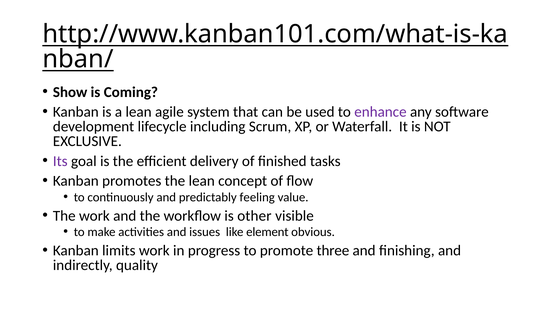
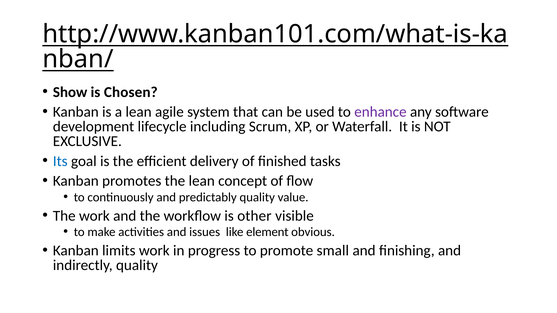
Coming: Coming -> Chosen
Its colour: purple -> blue
predictably feeling: feeling -> quality
three: three -> small
